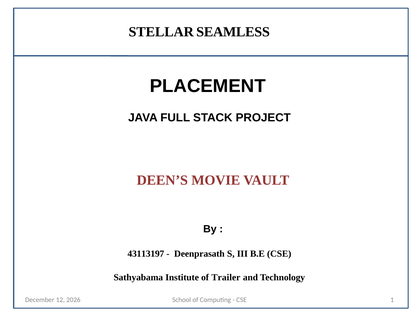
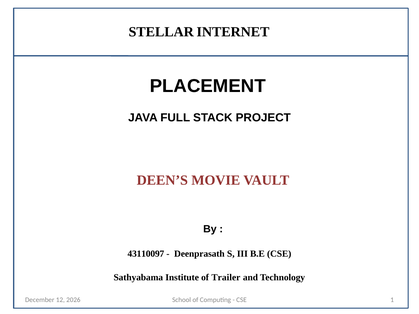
SEAMLESS: SEAMLESS -> INTERNET
43113197: 43113197 -> 43110097
